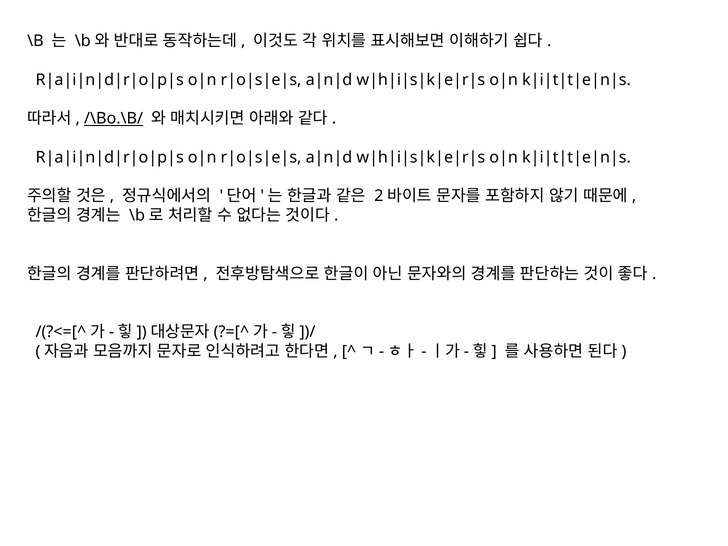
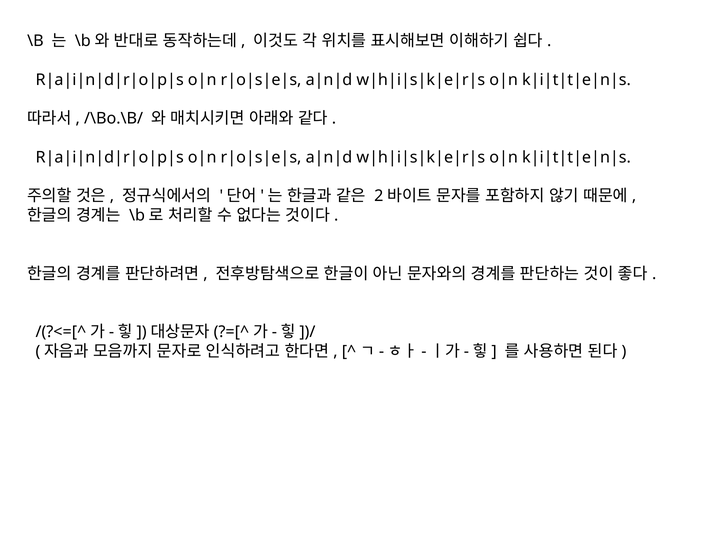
/\Bo.\B/ underline: present -> none
